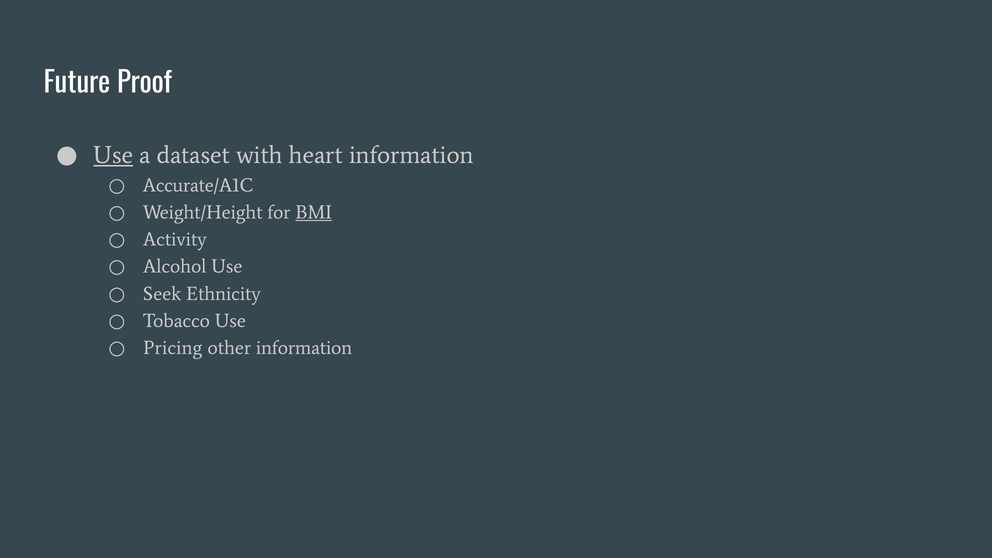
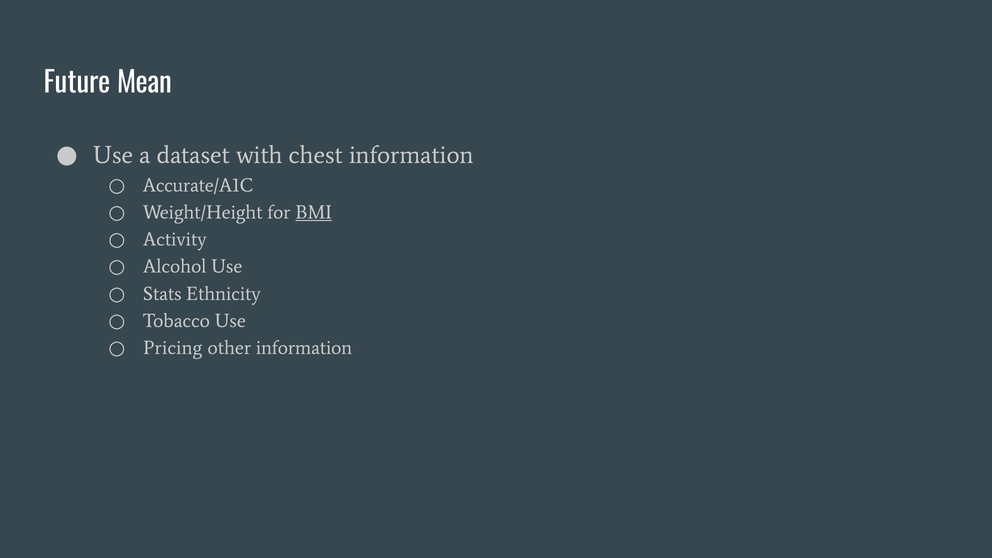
Proof: Proof -> Mean
Use at (113, 155) underline: present -> none
heart: heart -> chest
Seek: Seek -> Stats
